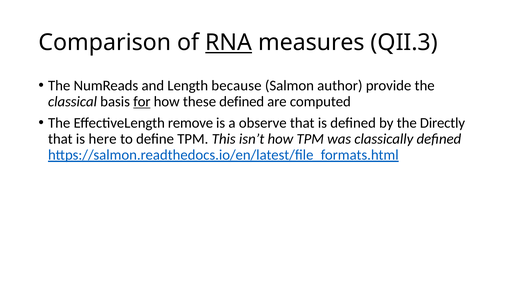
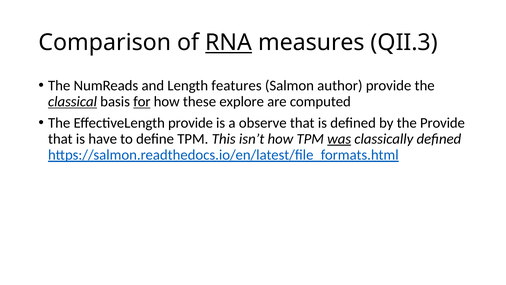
because: because -> features
classical underline: none -> present
these defined: defined -> explore
EffectiveLength remove: remove -> provide
the Directly: Directly -> Provide
here: here -> have
was underline: none -> present
